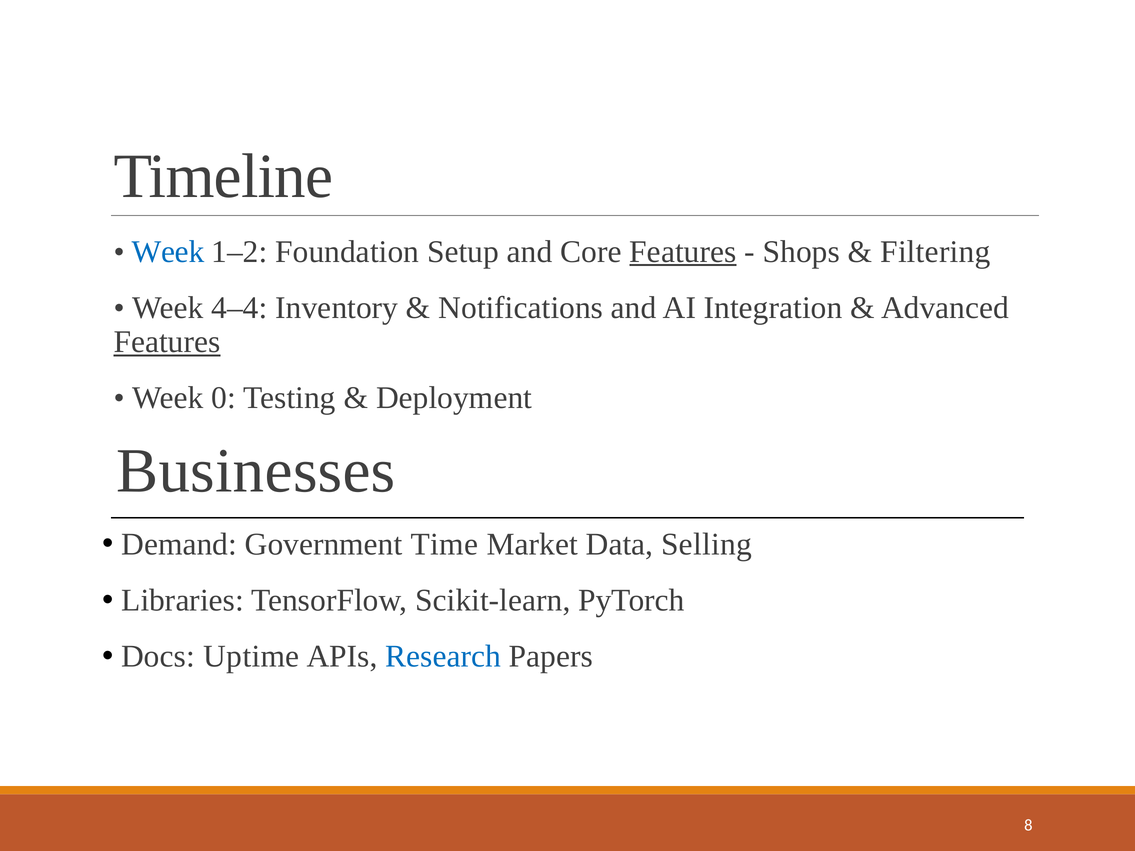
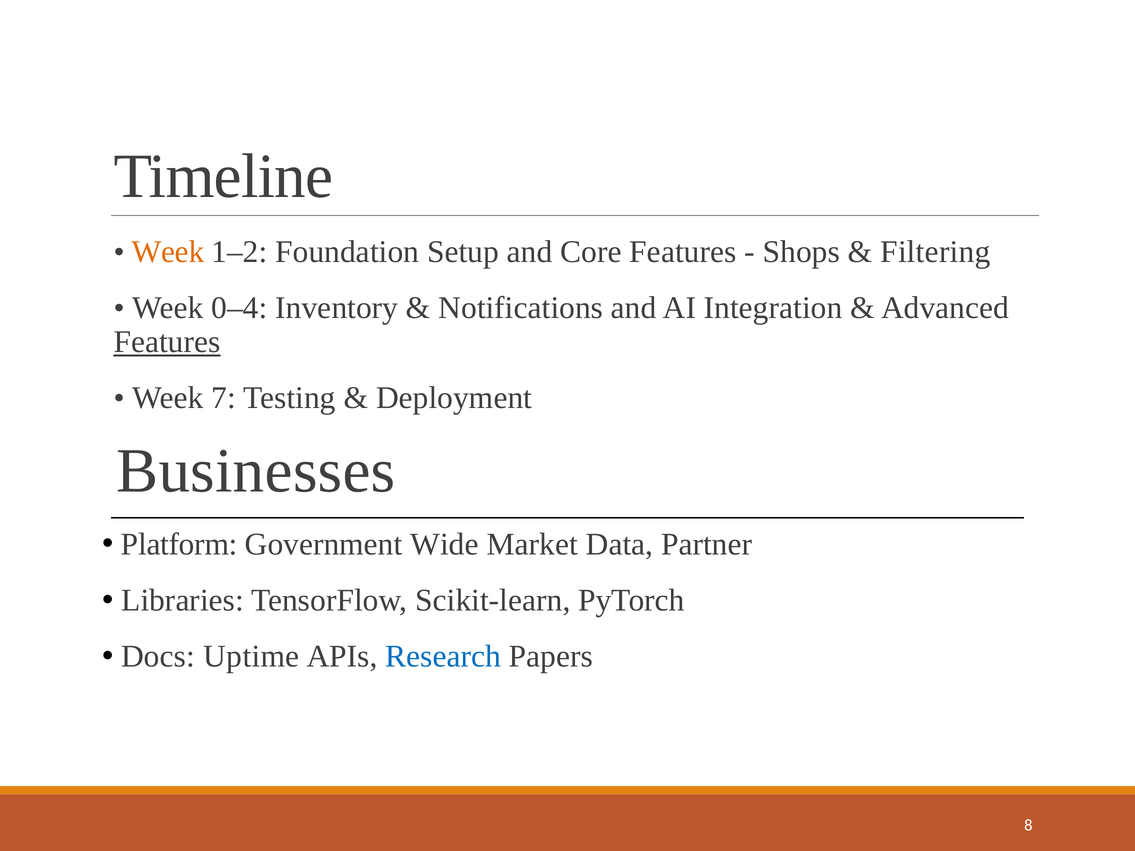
Week at (168, 252) colour: blue -> orange
Features at (683, 252) underline: present -> none
4–4: 4–4 -> 0–4
0: 0 -> 7
Demand: Demand -> Platform
Time: Time -> Wide
Selling: Selling -> Partner
